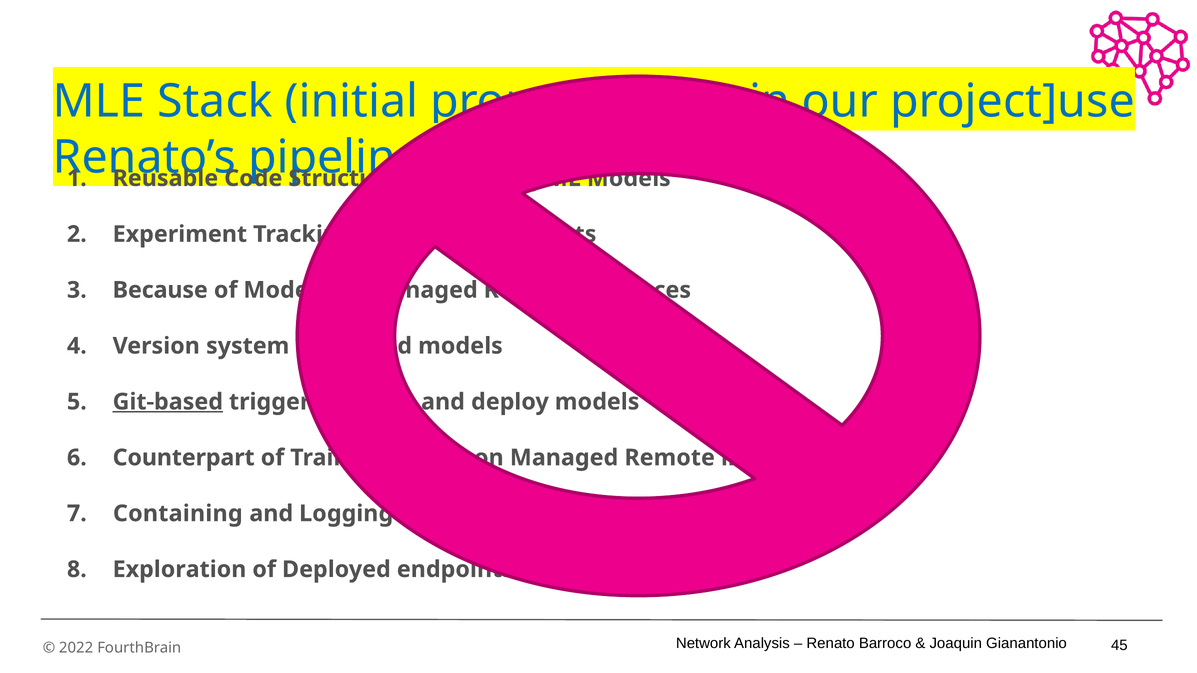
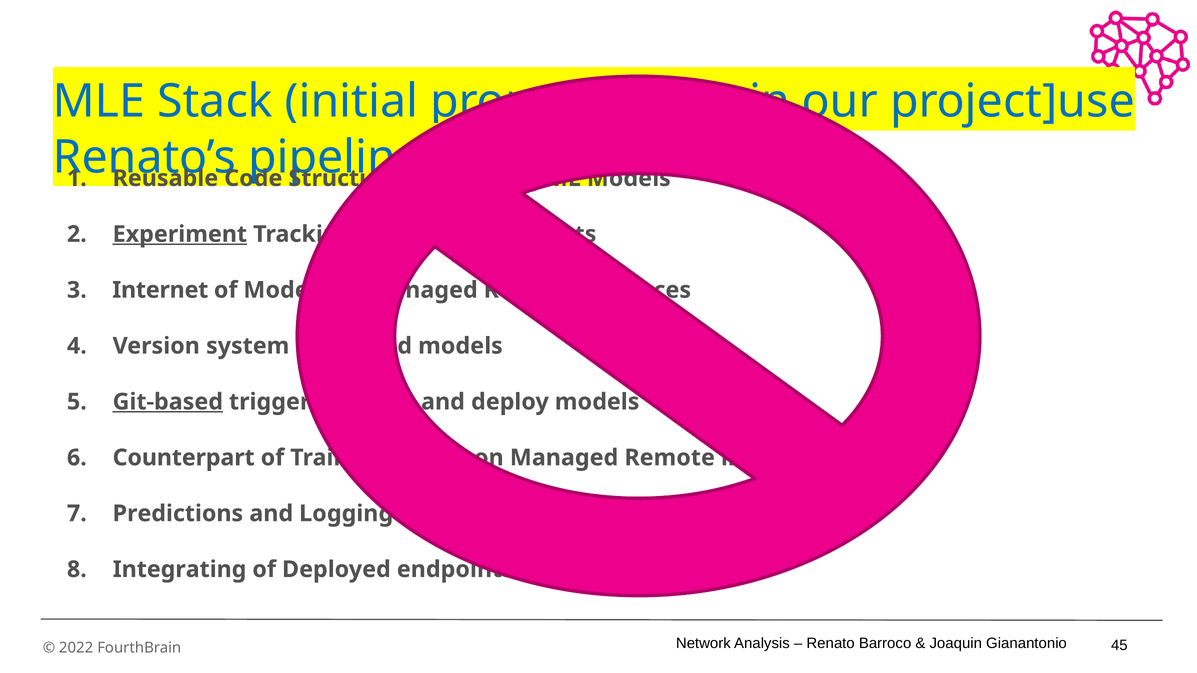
Experiment underline: none -> present
Because: Because -> Internet
Containing: Containing -> Predictions
Exploration: Exploration -> Integrating
